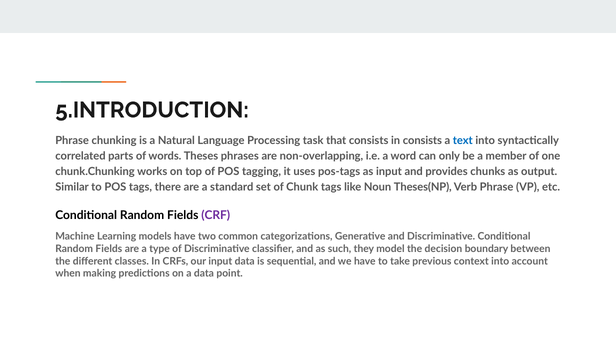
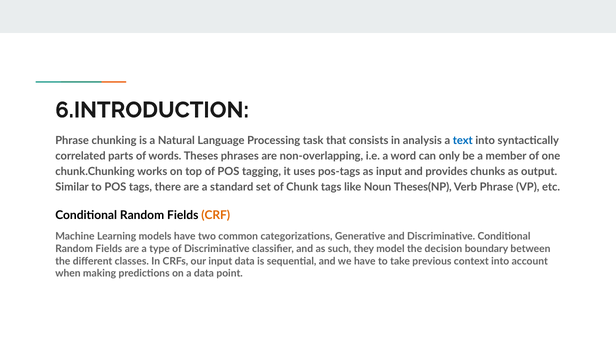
5.INTRODUCTION: 5.INTRODUCTION -> 6.INTRODUCTION
in consists: consists -> analysis
CRF colour: purple -> orange
